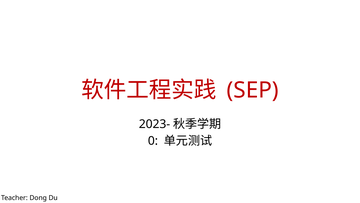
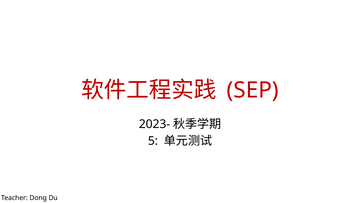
0: 0 -> 5
